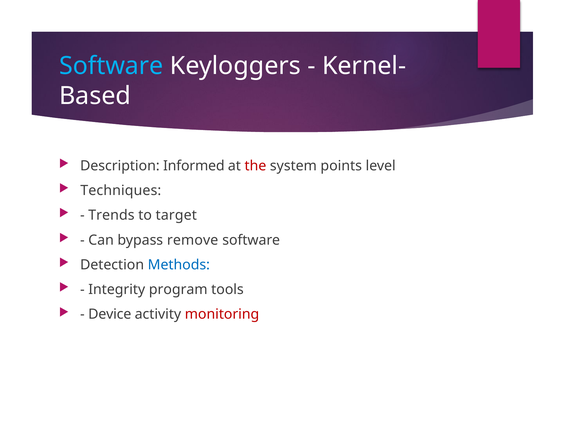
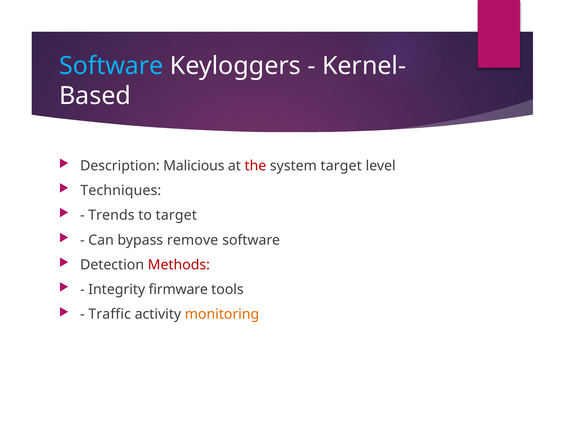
Informed: Informed -> Malicious
system points: points -> target
Methods colour: blue -> red
program: program -> firmware
Device: Device -> Traffic
monitoring colour: red -> orange
